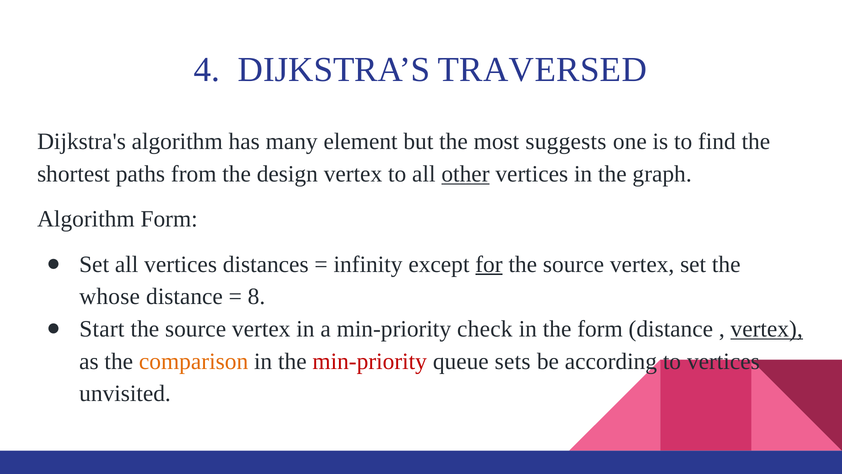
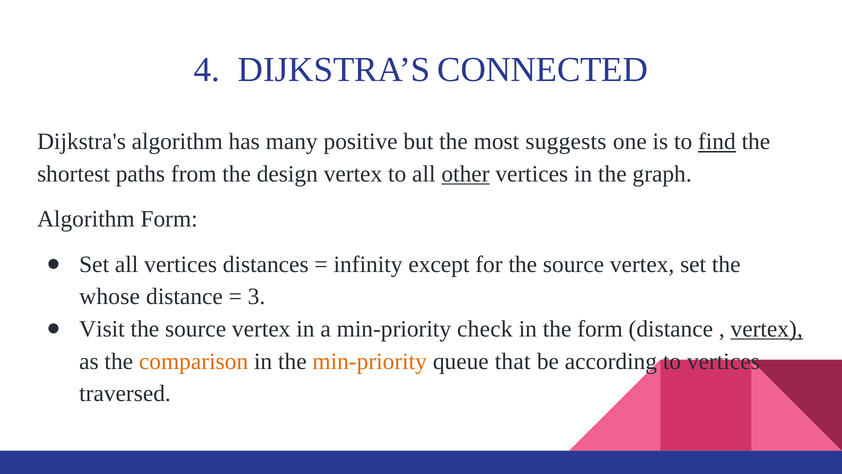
TRAVERSED: TRAVERSED -> CONNECTED
element: element -> positive
find underline: none -> present
for underline: present -> none
8: 8 -> 3
Start: Start -> Visit
min-priority at (370, 361) colour: red -> orange
sets: sets -> that
unvisited: unvisited -> traversed
